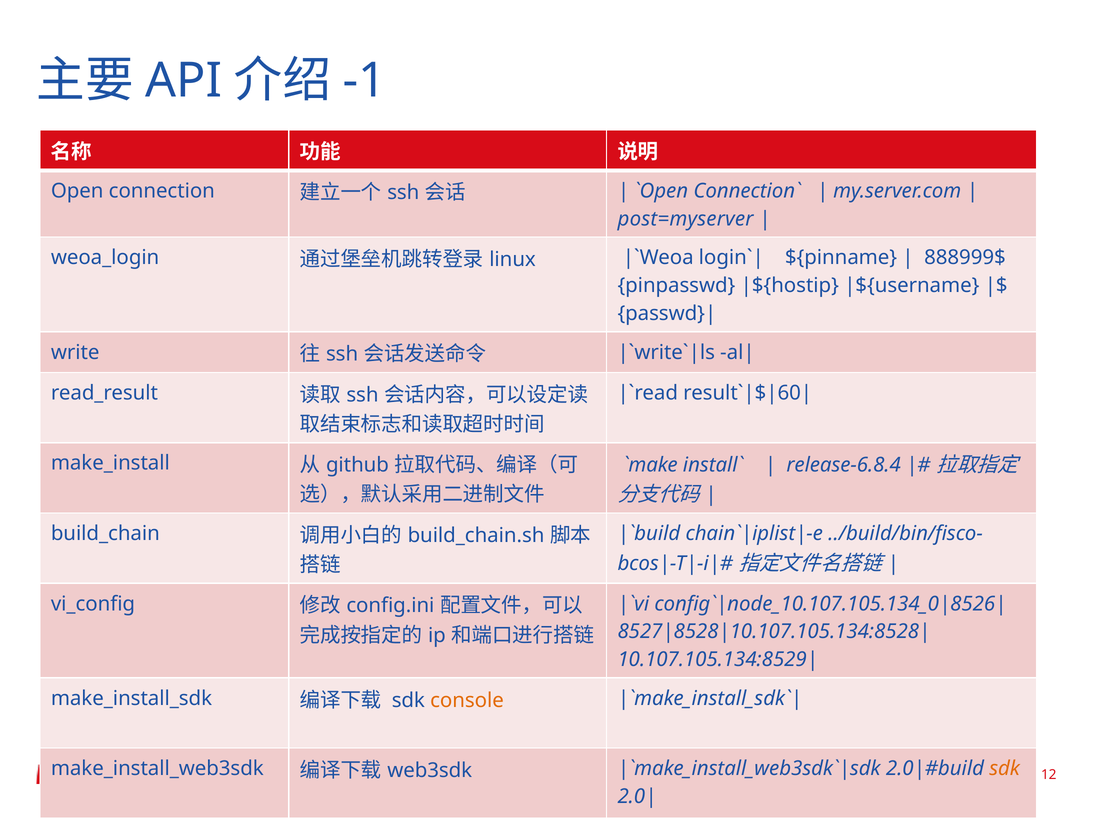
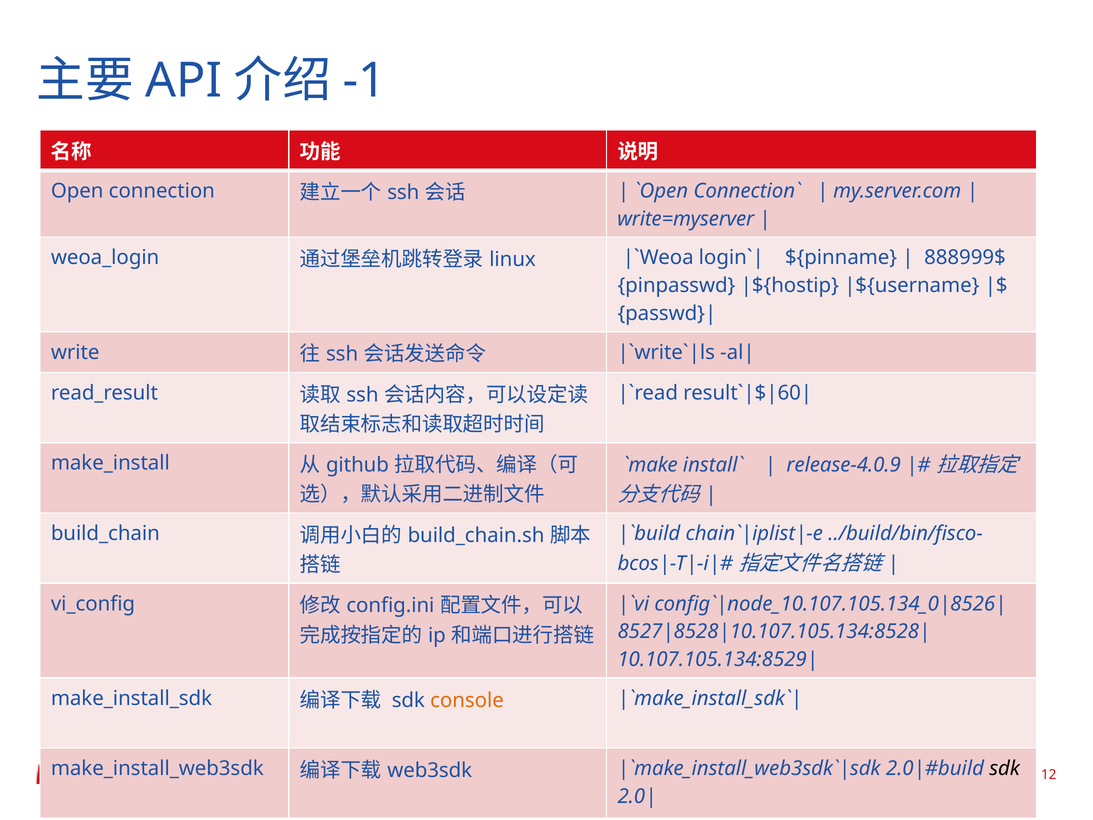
post=myserver: post=myserver -> write=myserver
release-6.8.4: release-6.8.4 -> release-4.0.9
sdk at (1005, 768) colour: orange -> black
